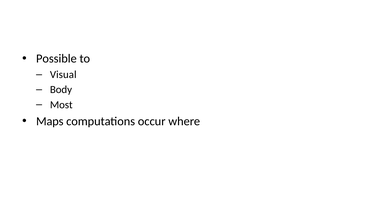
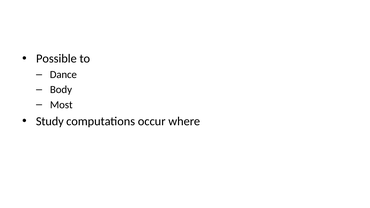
Visual: Visual -> Dance
Maps: Maps -> Study
